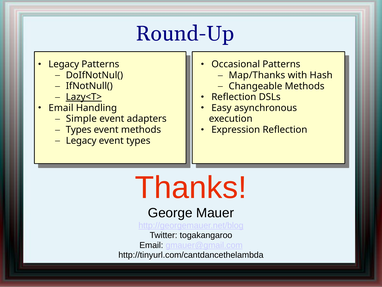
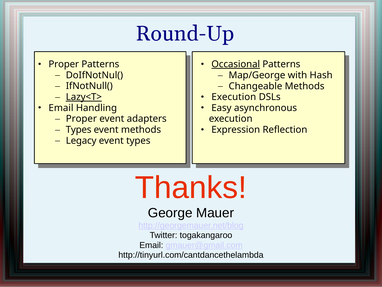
Legacy at (64, 64): Legacy -> Proper
Occasional underline: none -> present
Map/Thanks: Map/Thanks -> Map/George
Reflection at (234, 97): Reflection -> Execution
Simple at (81, 119): Simple -> Proper
